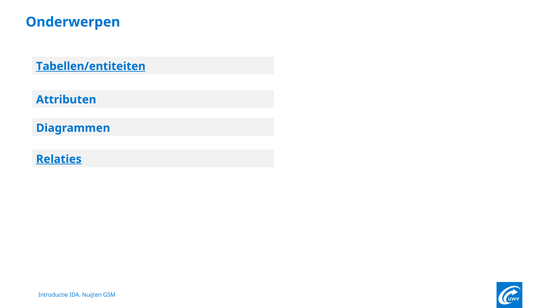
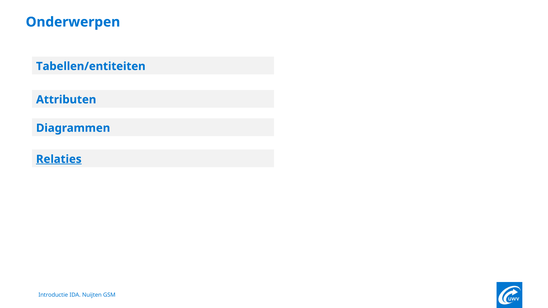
Tabellen/entiteiten underline: present -> none
